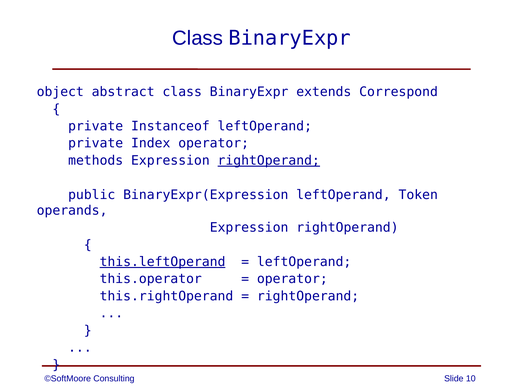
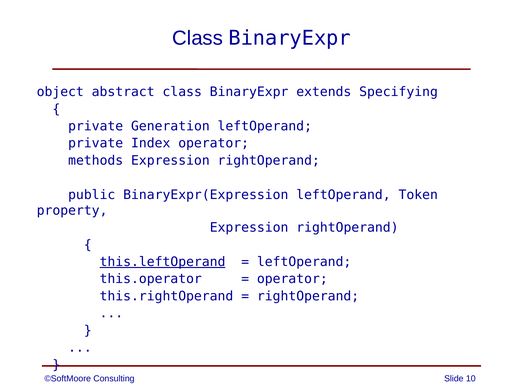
Correspond: Correspond -> Specifying
Instanceof: Instanceof -> Generation
rightOperand at (269, 161) underline: present -> none
operands: operands -> property
